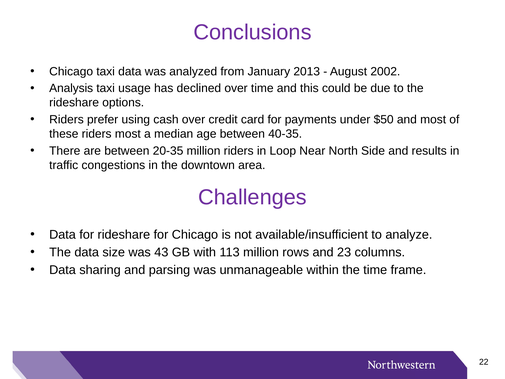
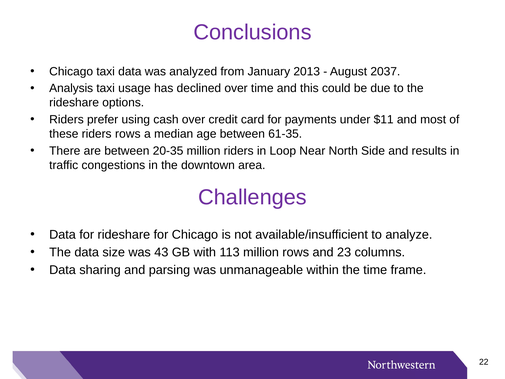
2002: 2002 -> 2037
$50: $50 -> $11
riders most: most -> rows
40-35: 40-35 -> 61-35
